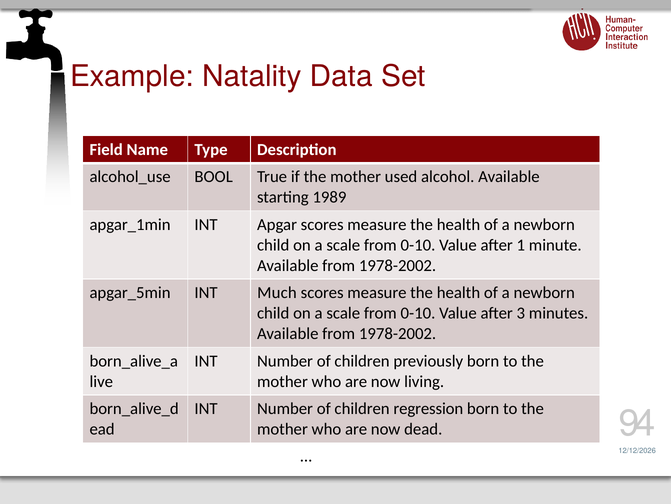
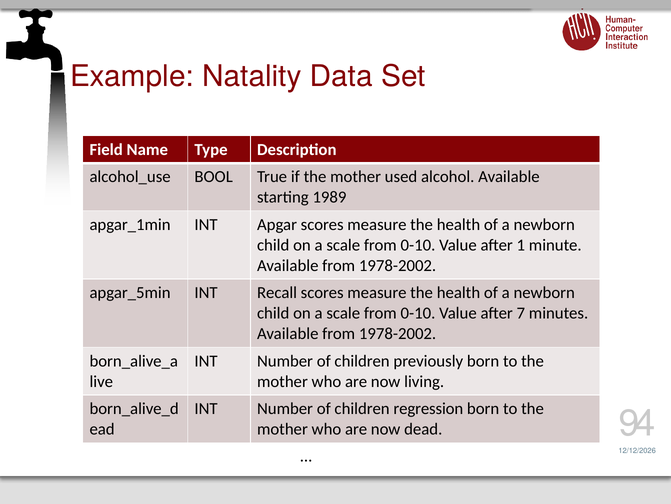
Much: Much -> Recall
3: 3 -> 7
